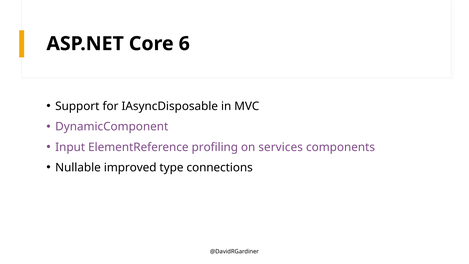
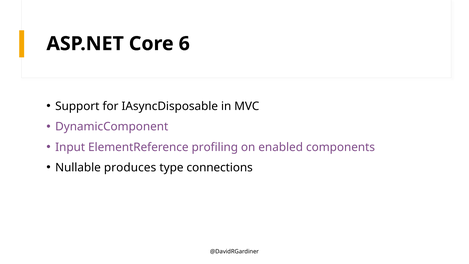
services: services -> enabled
improved: improved -> produces
